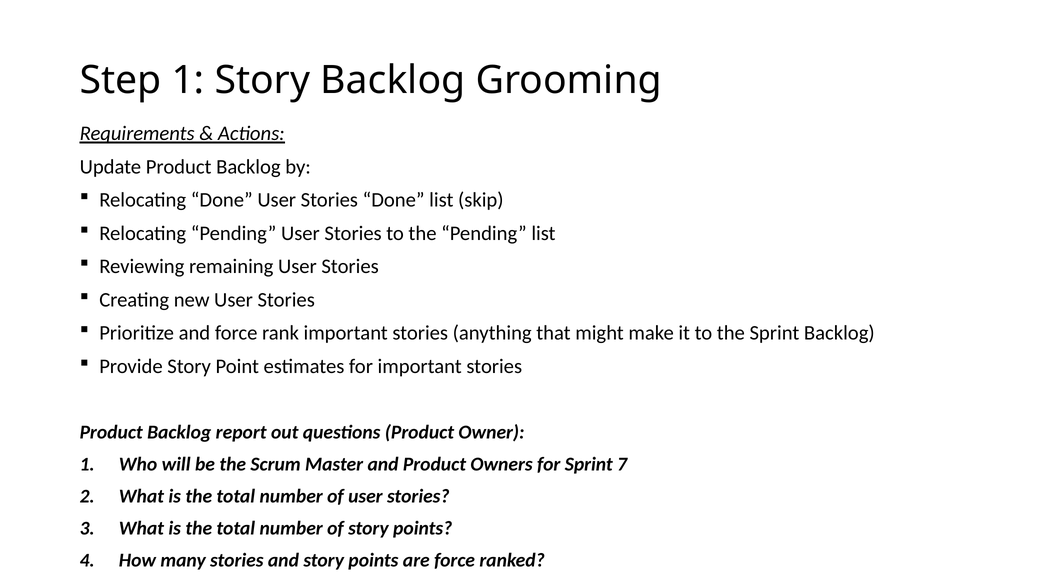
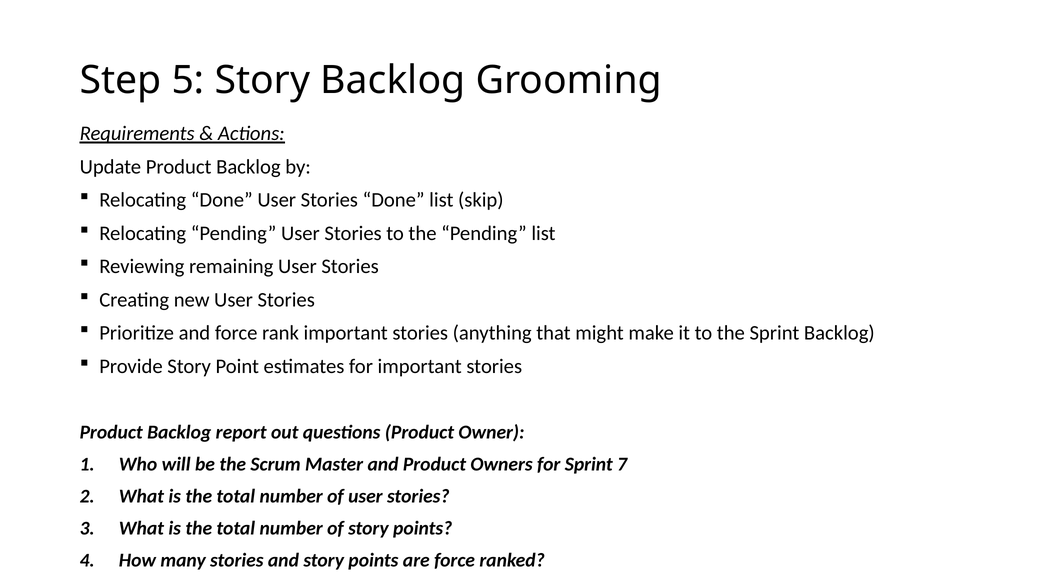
Step 1: 1 -> 5
